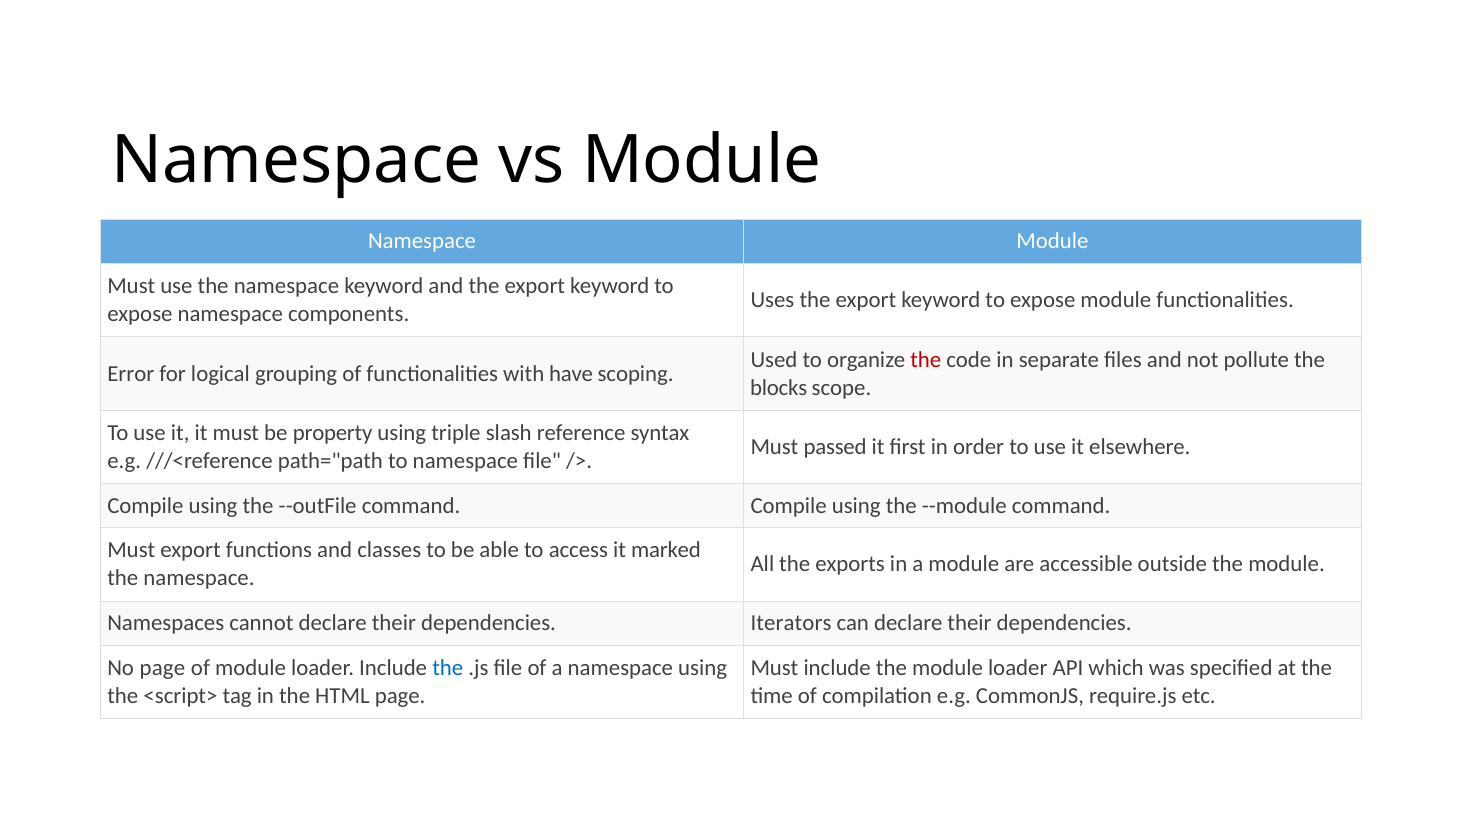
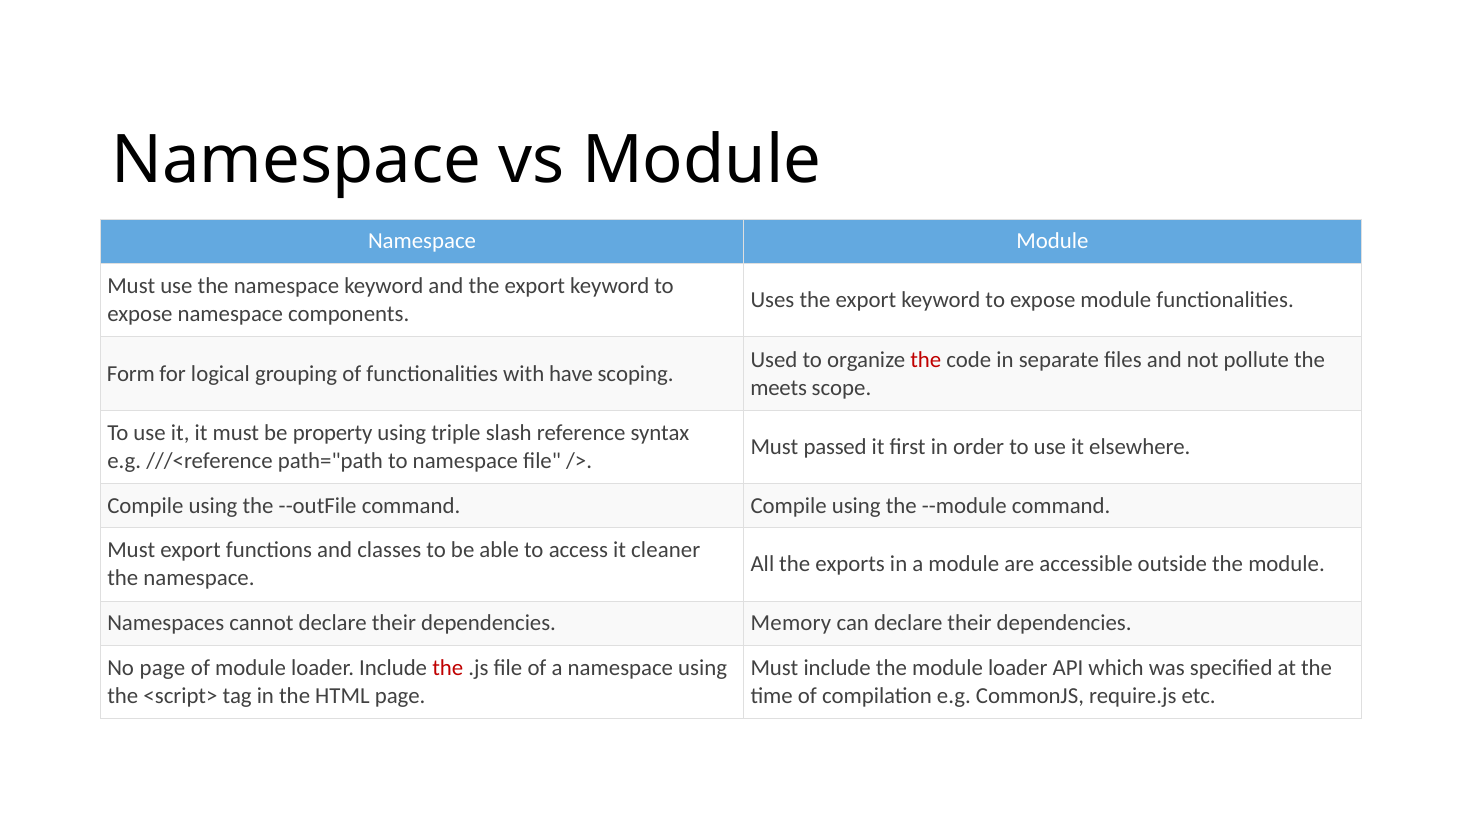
Error: Error -> Form
blocks: blocks -> meets
marked: marked -> cleaner
Iterators: Iterators -> Memory
the at (448, 667) colour: blue -> red
